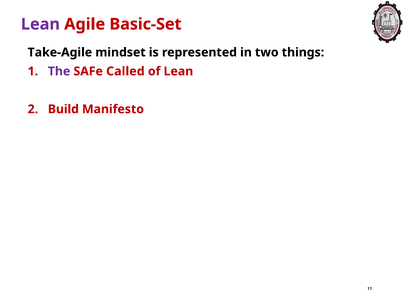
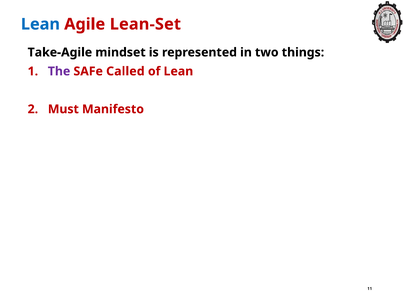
Lean at (40, 24) colour: purple -> blue
Basic-Set: Basic-Set -> Lean-Set
Build: Build -> Must
